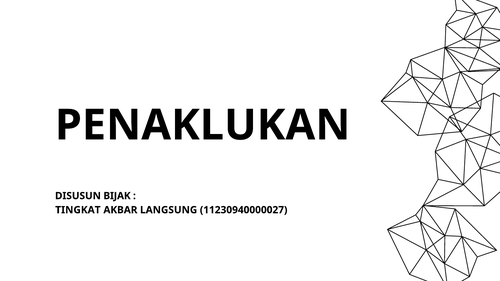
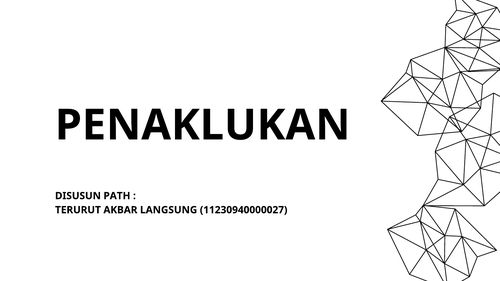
BIJAK: BIJAK -> PATH
TINGKAT: TINGKAT -> TERURUT
